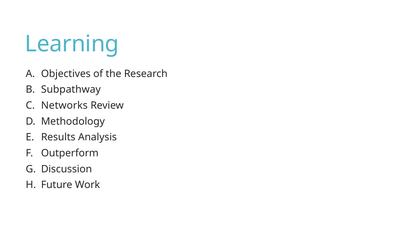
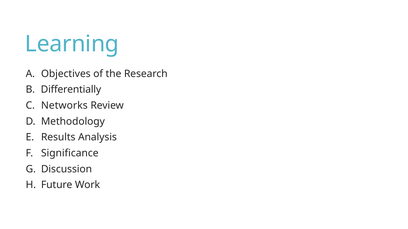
Subpathway: Subpathway -> Differentially
Outperform: Outperform -> Significance
